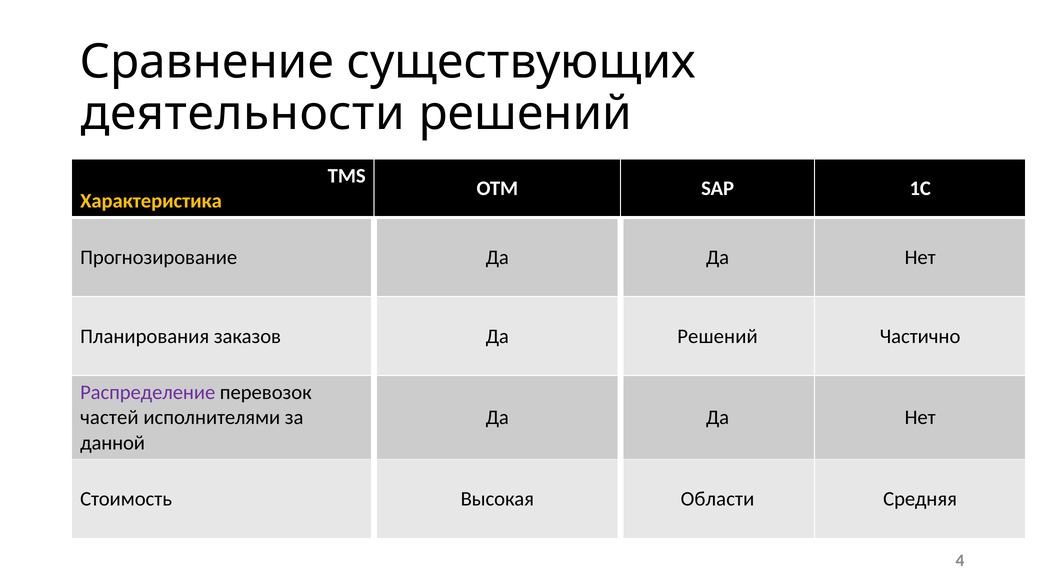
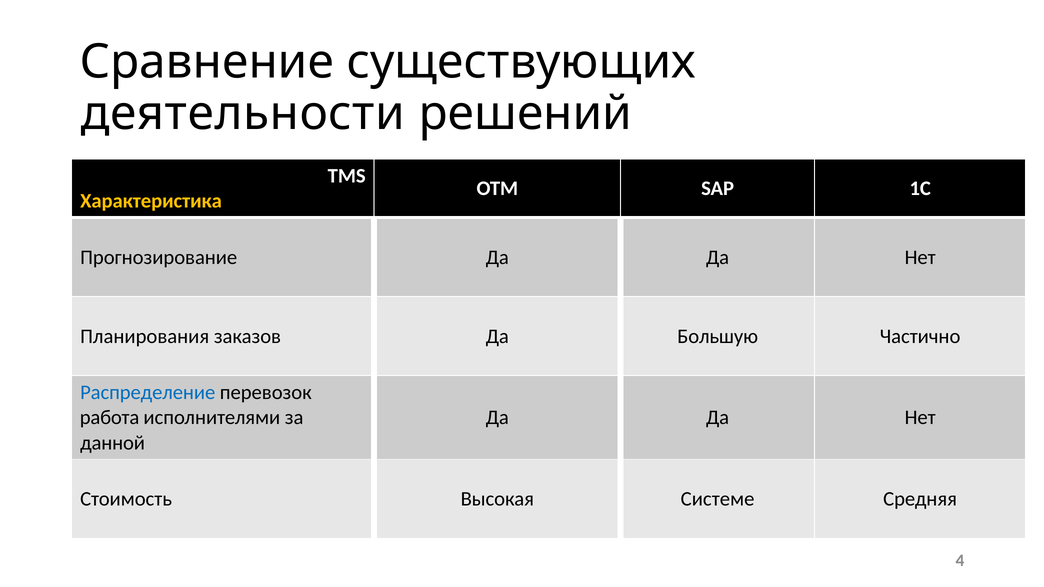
Да Решений: Решений -> Большую
Распределение colour: purple -> blue
частей: частей -> работа
Области: Области -> Системе
